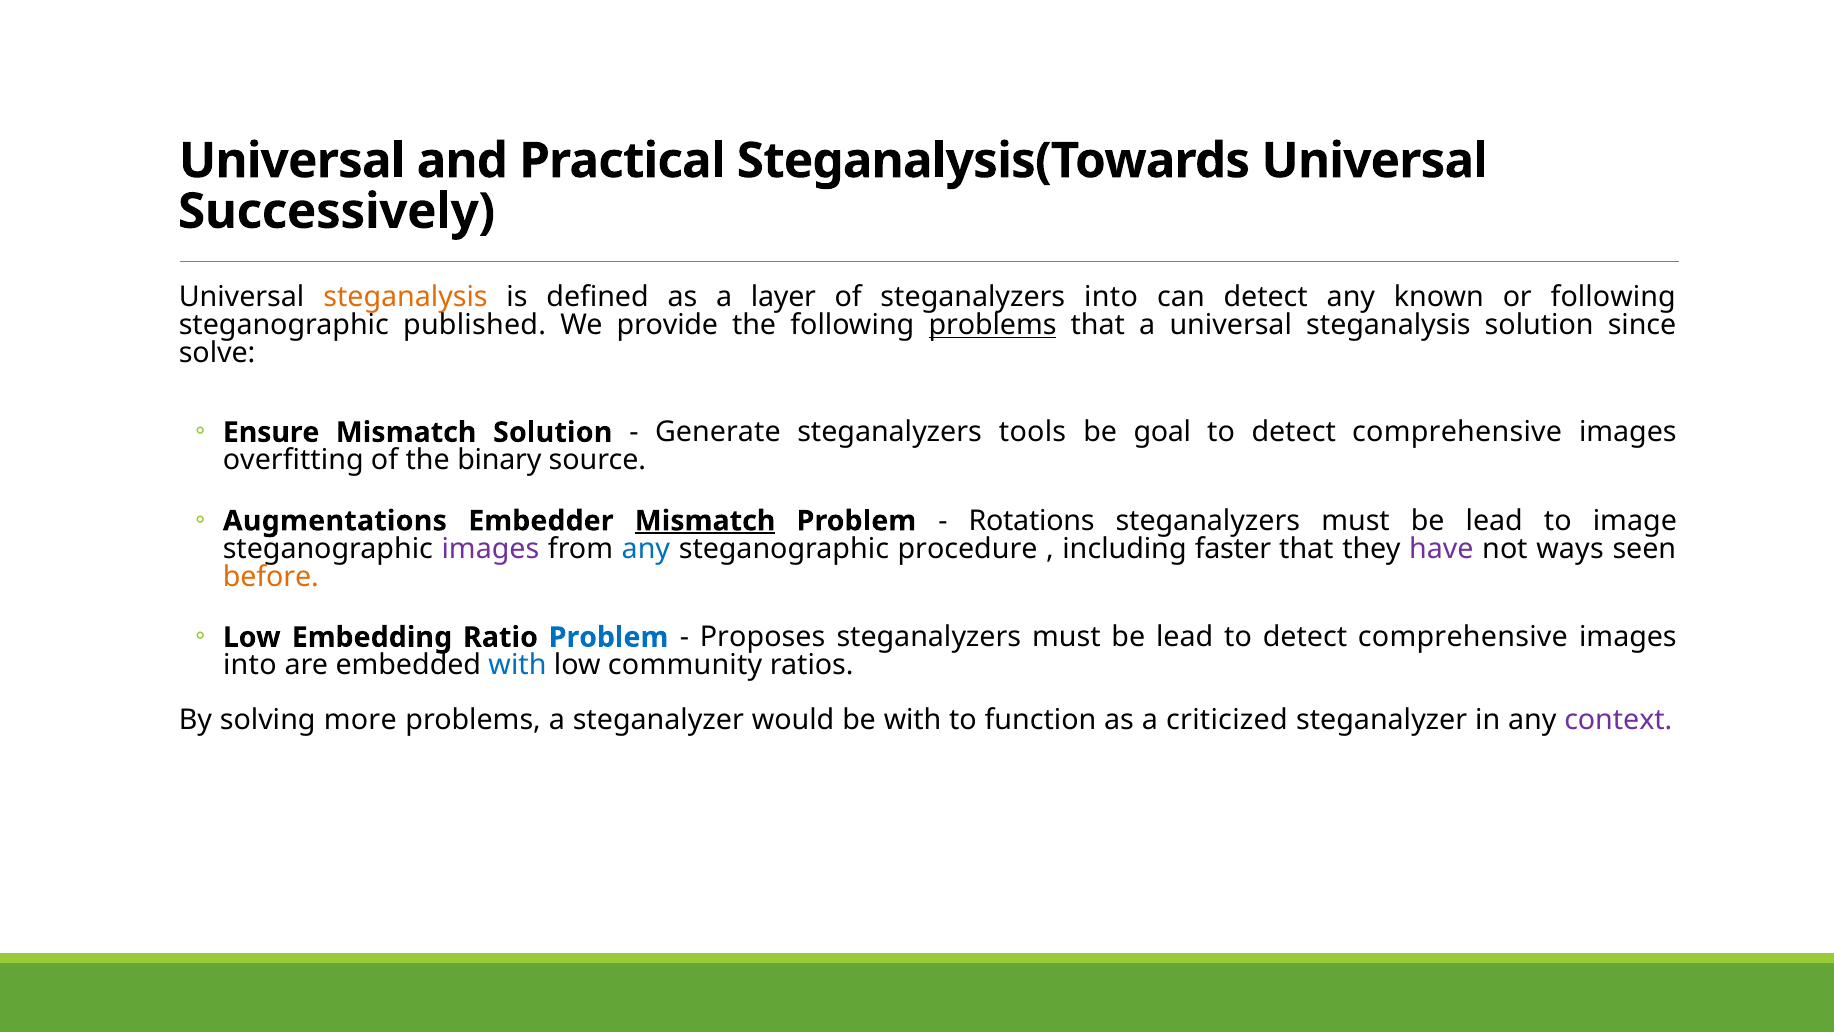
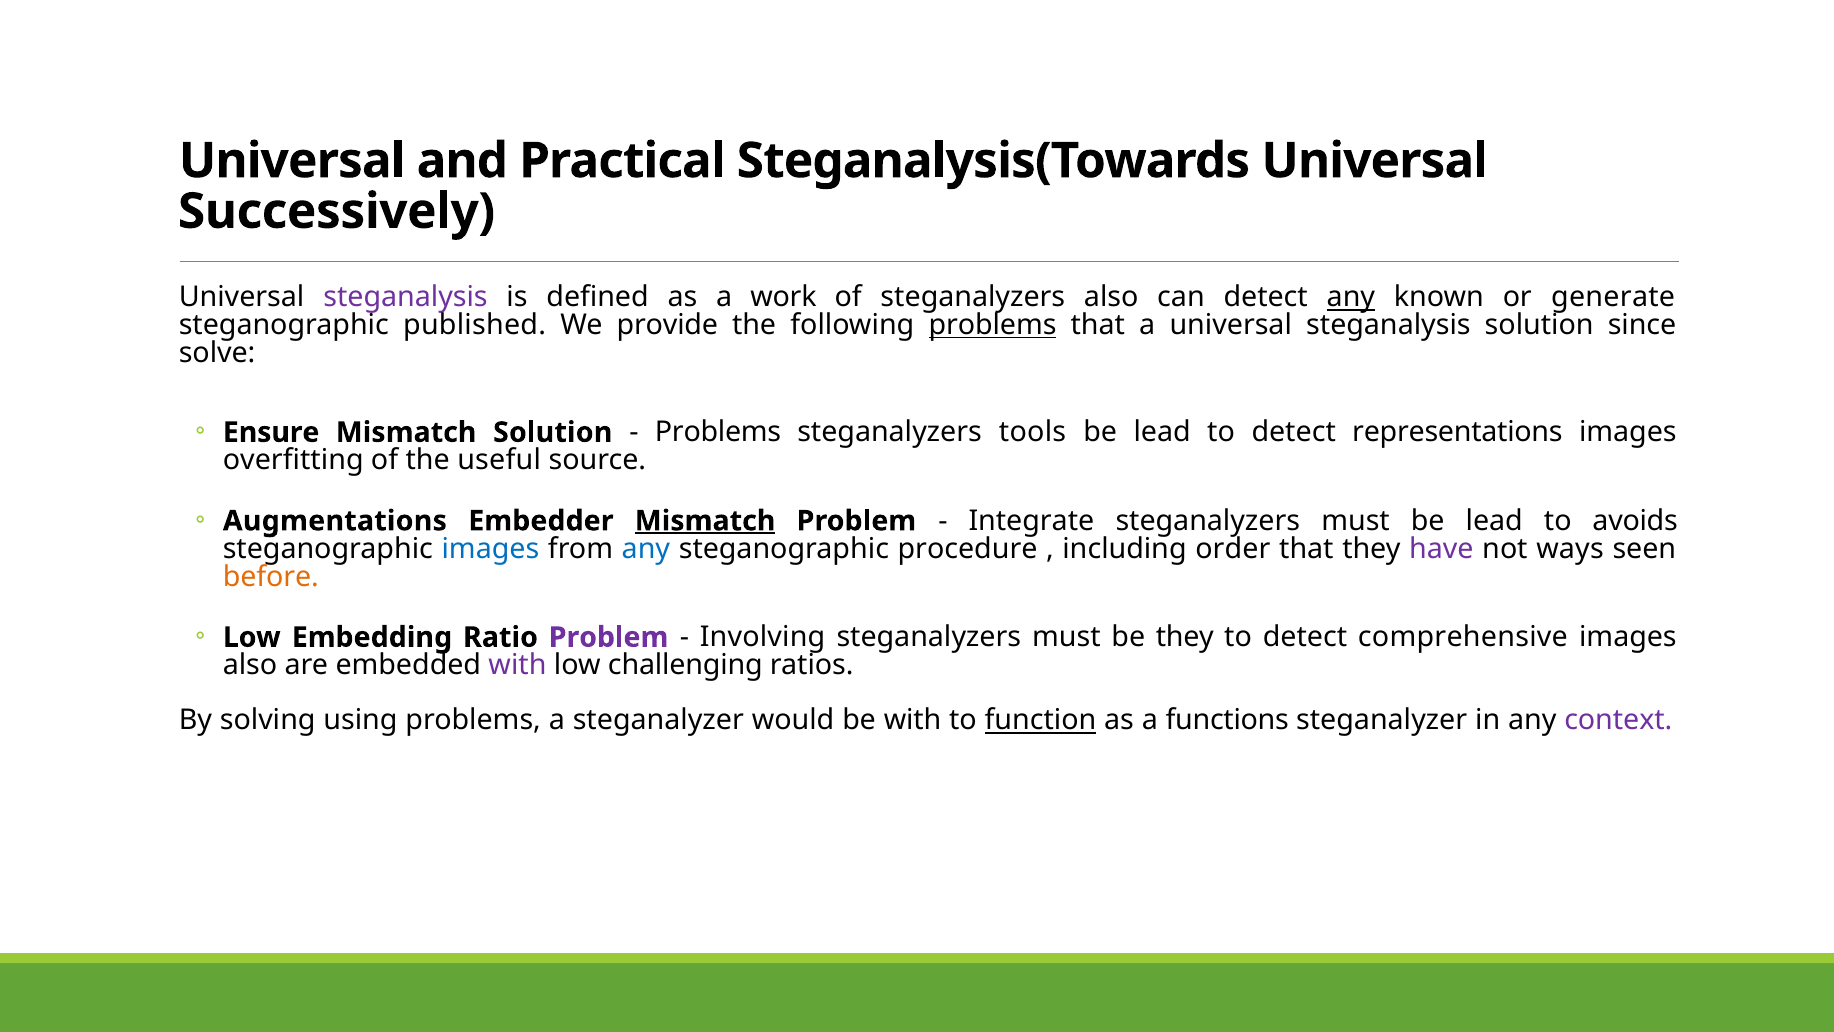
steganalysis at (406, 297) colour: orange -> purple
layer: layer -> work
steganalyzers into: into -> also
any at (1351, 297) underline: none -> present
or following: following -> generate
Generate at (718, 432): Generate -> Problems
goal at (1162, 432): goal -> lead
comprehensive at (1457, 432): comprehensive -> representations
binary: binary -> useful
Rotations: Rotations -> Integrate
image: image -> avoids
images at (490, 549) colour: purple -> blue
faster: faster -> order
Problem at (609, 637) colour: blue -> purple
Proposes: Proposes -> Involving
lead at (1185, 637): lead -> they
into at (250, 665): into -> also
with at (517, 665) colour: blue -> purple
community: community -> challenging
more: more -> using
function underline: none -> present
criticized: criticized -> functions
